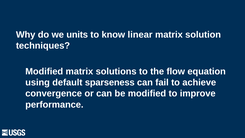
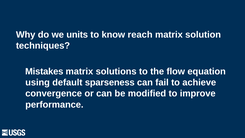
linear: linear -> reach
Modified at (44, 71): Modified -> Mistakes
